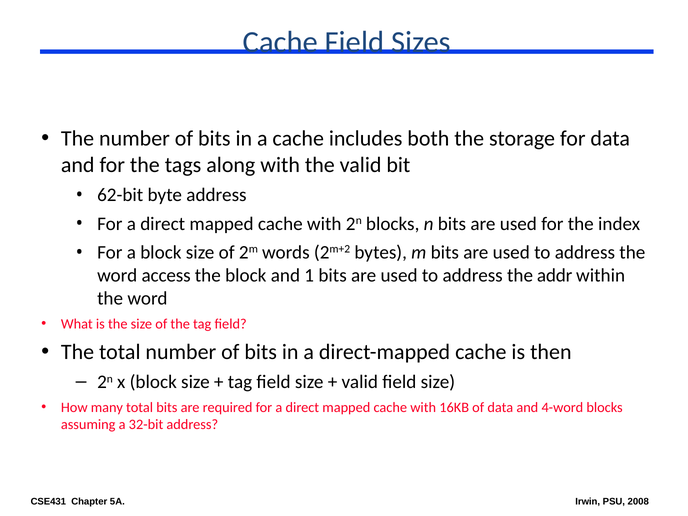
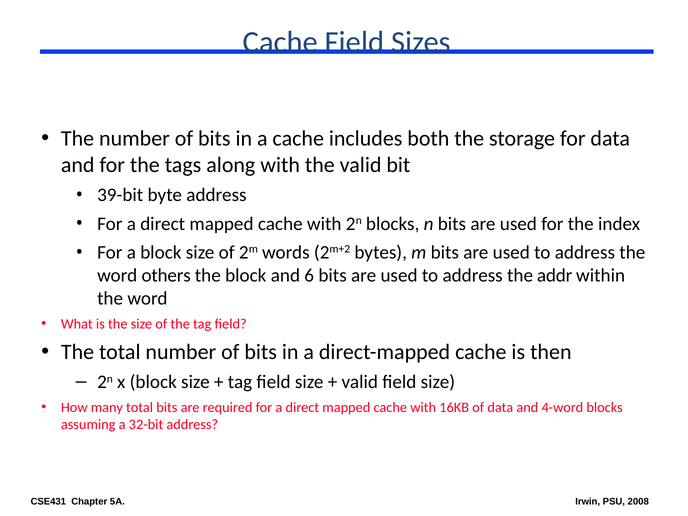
62-bit: 62-bit -> 39-bit
access: access -> others
1: 1 -> 6
